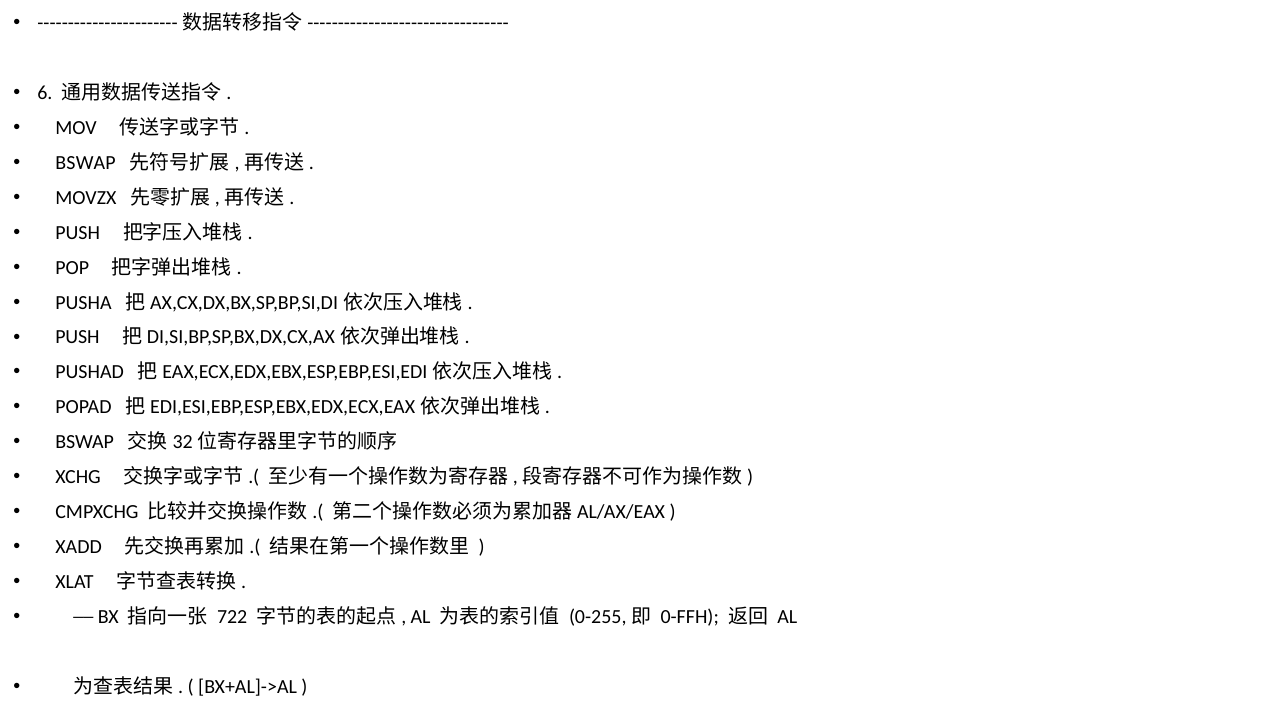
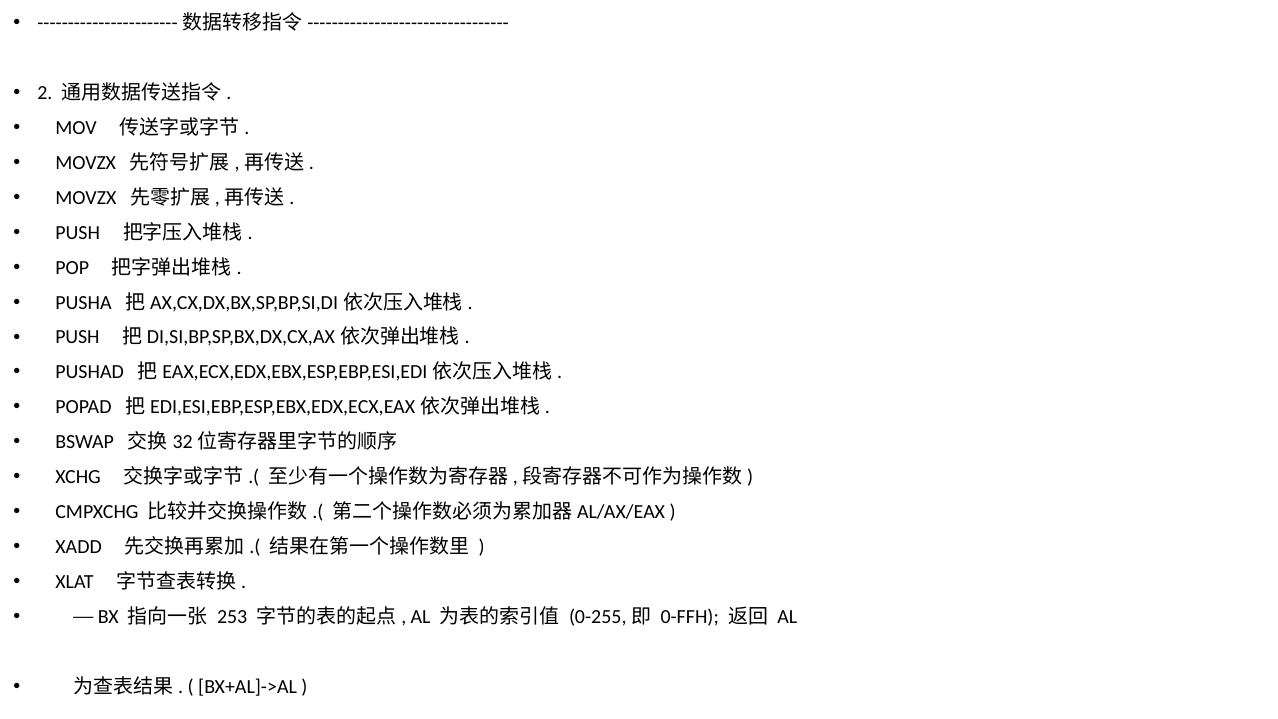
6: 6 -> 2
BSWAP at (86, 163): BSWAP -> MOVZX
722: 722 -> 253
